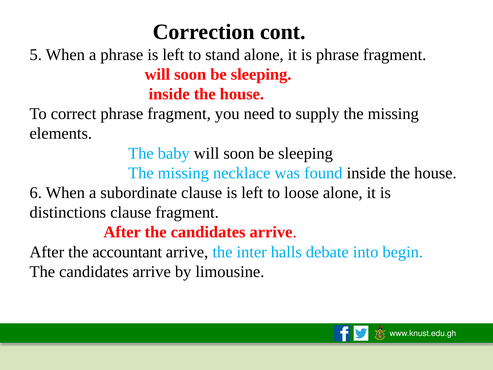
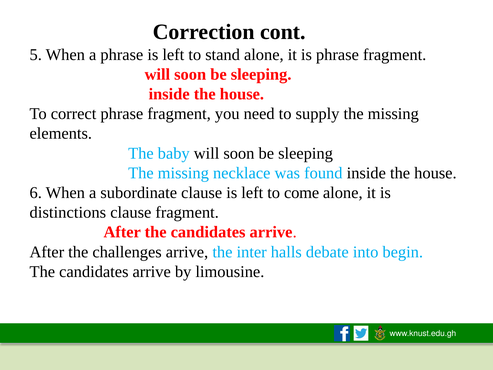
loose: loose -> come
accountant: accountant -> challenges
